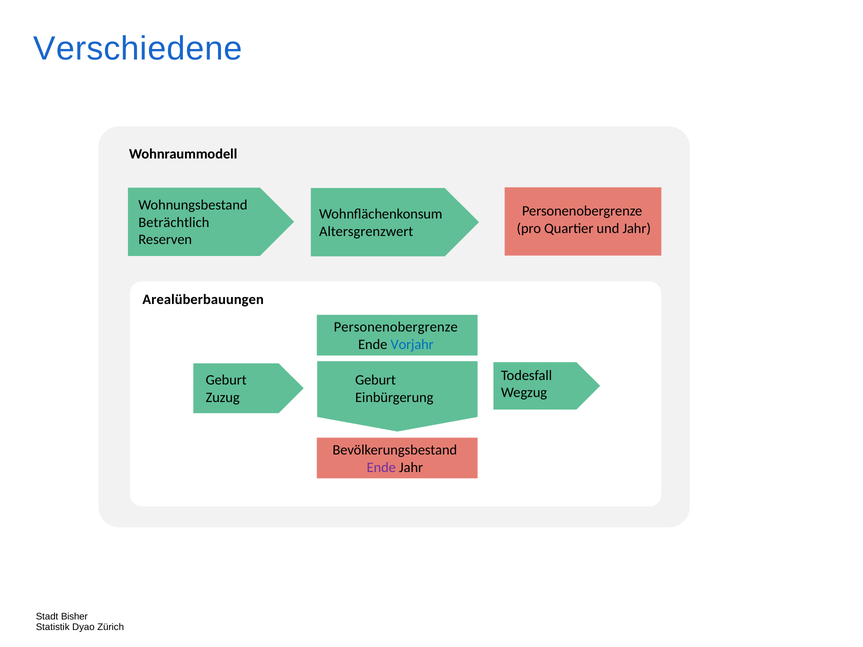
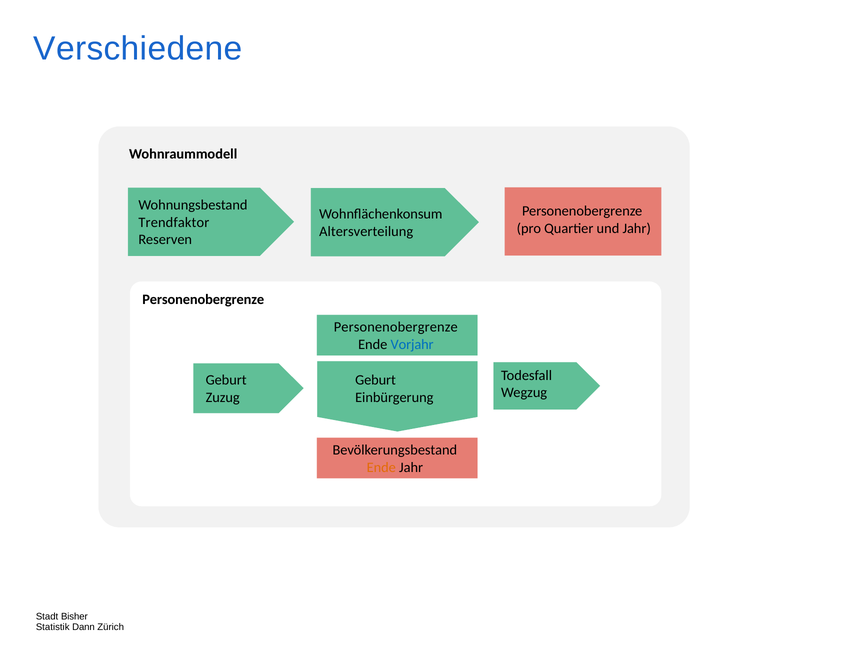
Beträchtlich: Beträchtlich -> Trendfaktor
Altersgrenzwert: Altersgrenzwert -> Altersverteilung
Arealüberbauungen at (203, 300): Arealüberbauungen -> Personenobergrenze
Ende at (381, 467) colour: purple -> orange
Dyao: Dyao -> Dann
